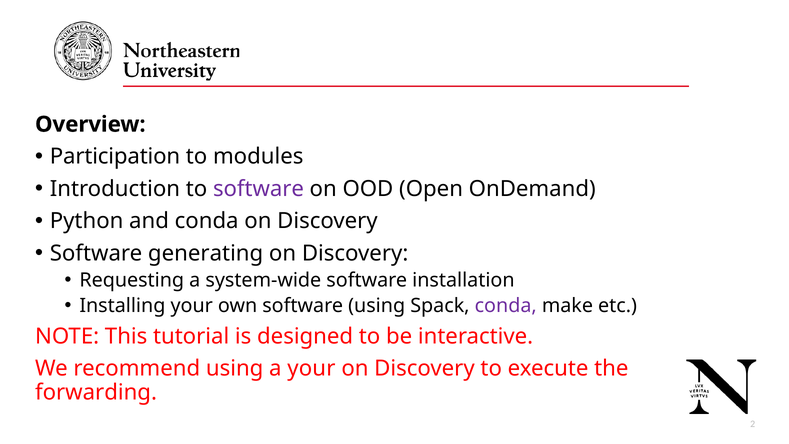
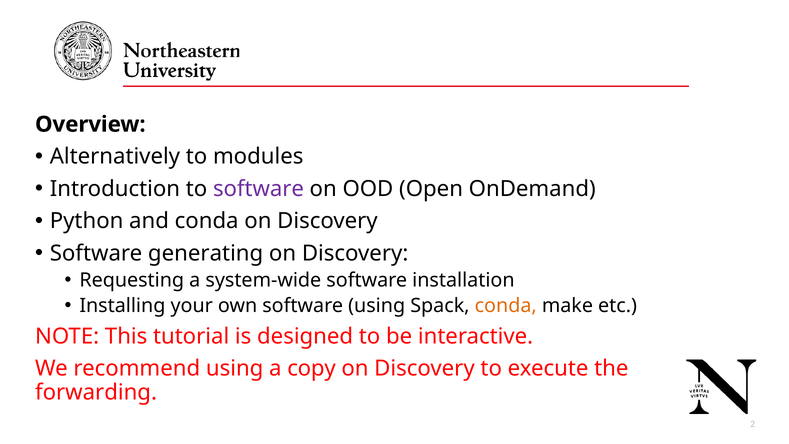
Participation: Participation -> Alternatively
conda at (506, 305) colour: purple -> orange
a your: your -> copy
